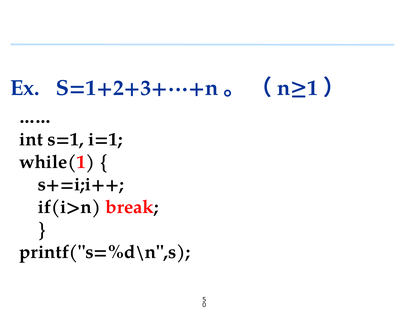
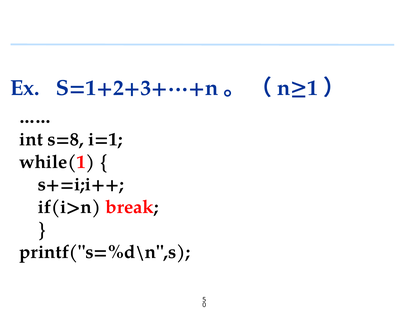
s=1: s=1 -> s=8
